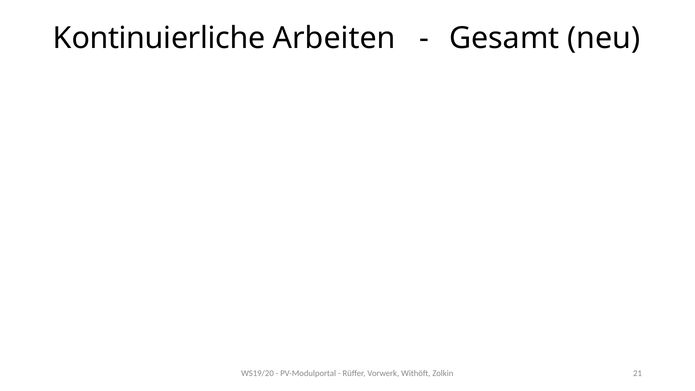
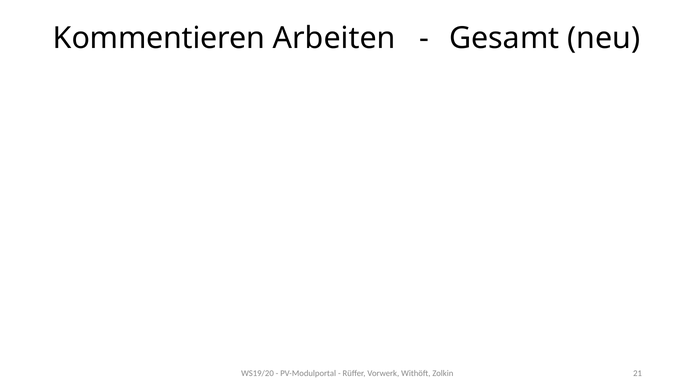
Kontinuierliche: Kontinuierliche -> Kommentieren
